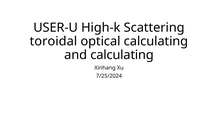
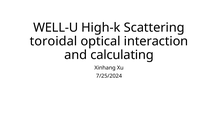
USER-U: USER-U -> WELL-U
optical calculating: calculating -> interaction
